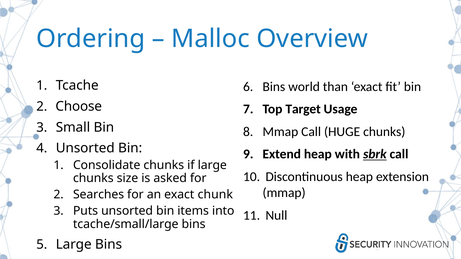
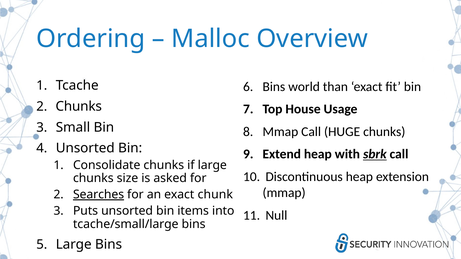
Choose at (79, 106): Choose -> Chunks
Target: Target -> House
Searches underline: none -> present
